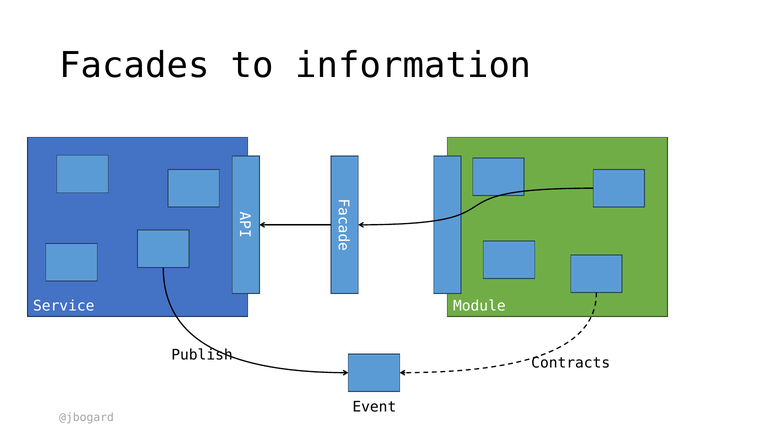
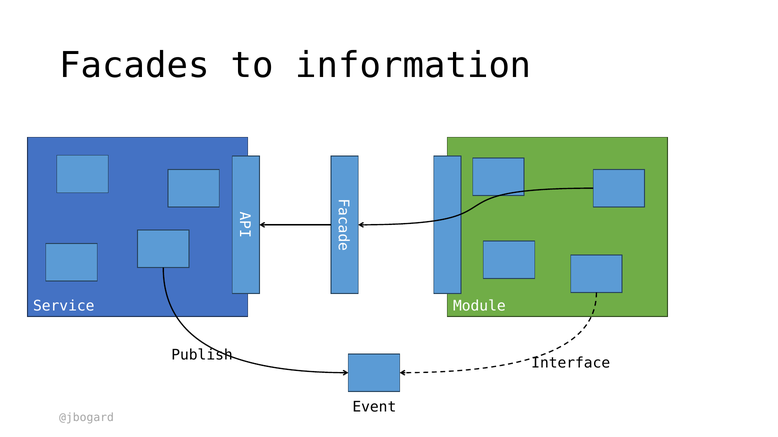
Contracts: Contracts -> Interface
